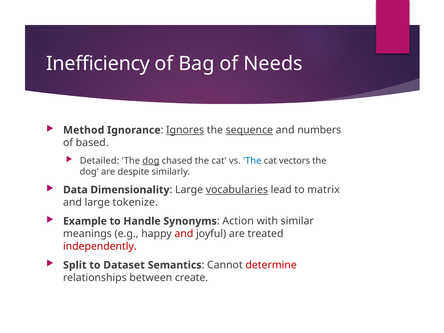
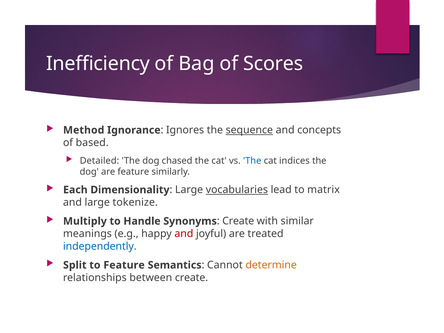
Needs: Needs -> Scores
Ignores underline: present -> none
numbers: numbers -> concepts
dog at (151, 161) underline: present -> none
vectors: vectors -> indices
are despite: despite -> feature
Data: Data -> Each
Example: Example -> Multiply
Synonyms Action: Action -> Create
independently colour: red -> blue
to Dataset: Dataset -> Feature
determine colour: red -> orange
